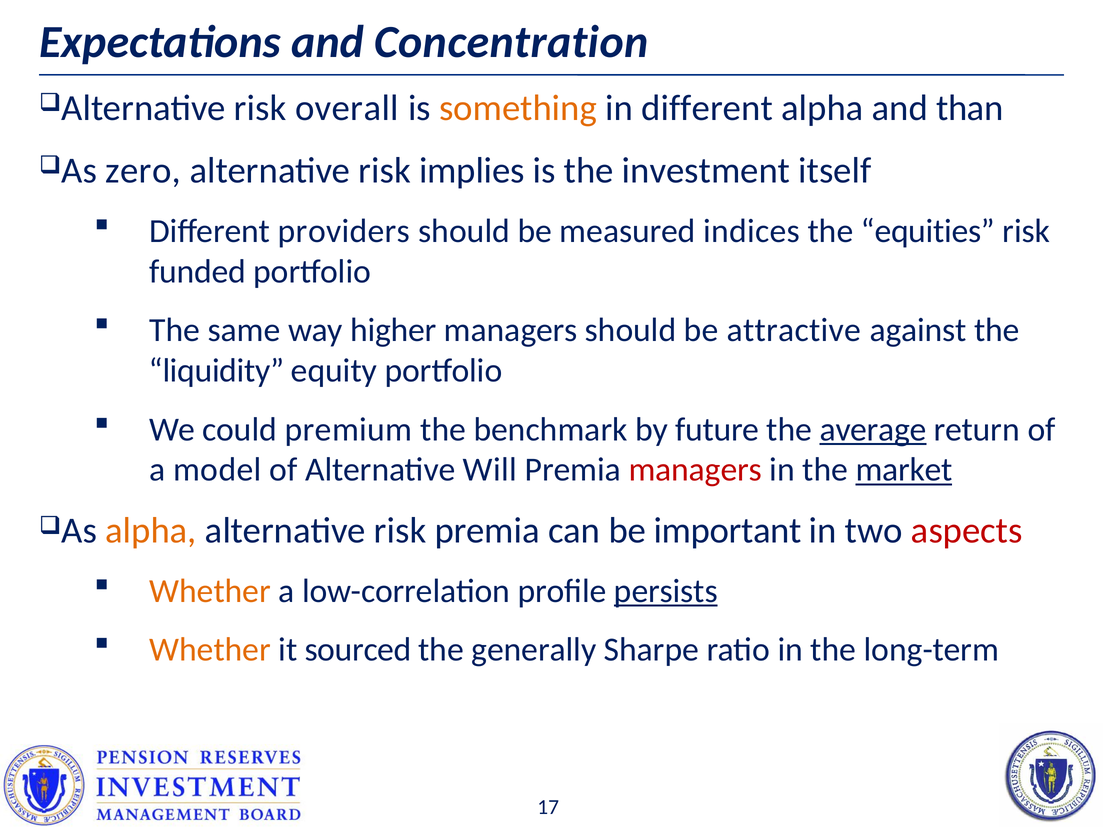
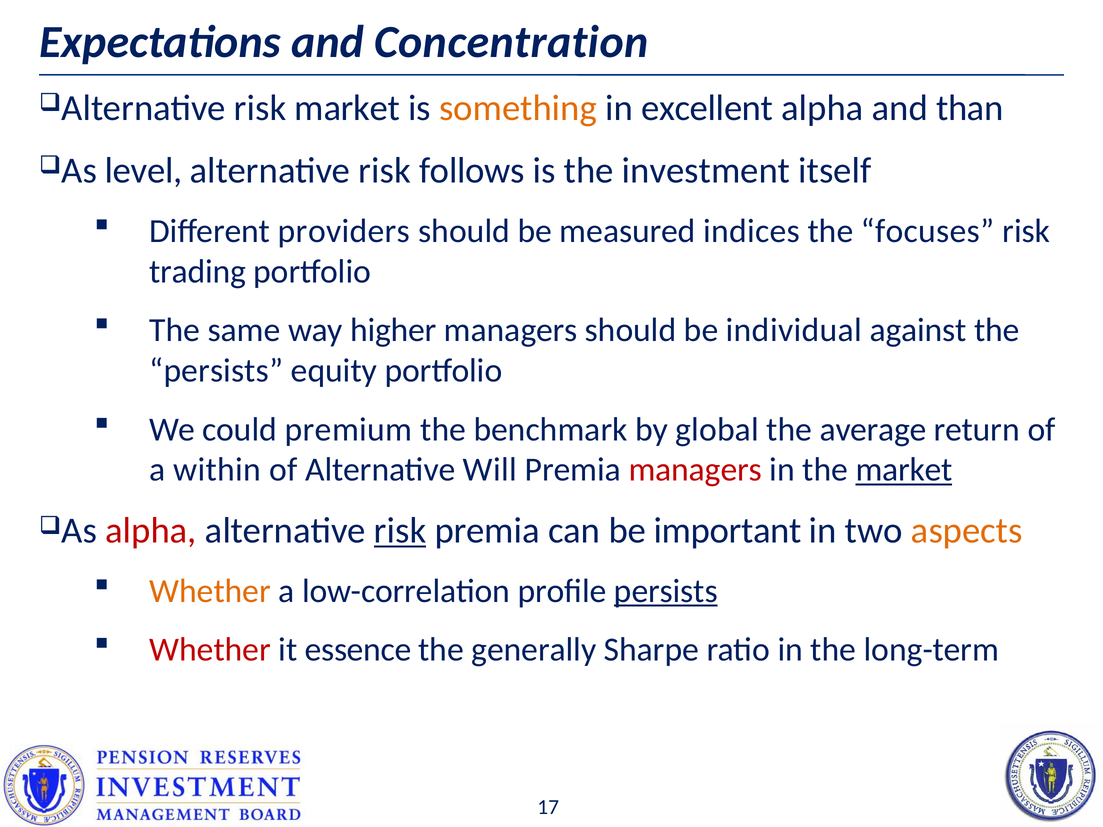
risk overall: overall -> market
in different: different -> excellent
zero: zero -> level
implies: implies -> follows
equities: equities -> focuses
funded: funded -> trading
attractive: attractive -> individual
liquidity at (216, 371): liquidity -> persists
future: future -> global
average underline: present -> none
model: model -> within
alpha at (151, 531) colour: orange -> red
risk at (400, 531) underline: none -> present
aspects colour: red -> orange
Whether at (210, 650) colour: orange -> red
sourced: sourced -> essence
